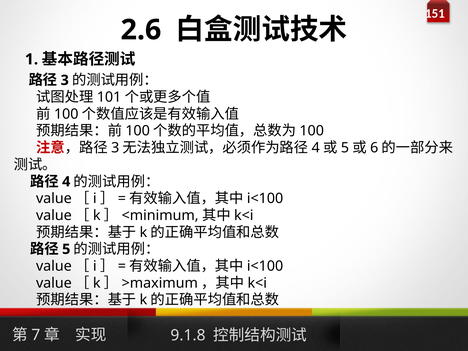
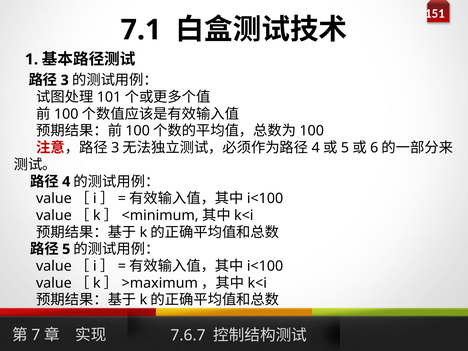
2.6: 2.6 -> 7.1
9.1.8: 9.1.8 -> 7.6.7
